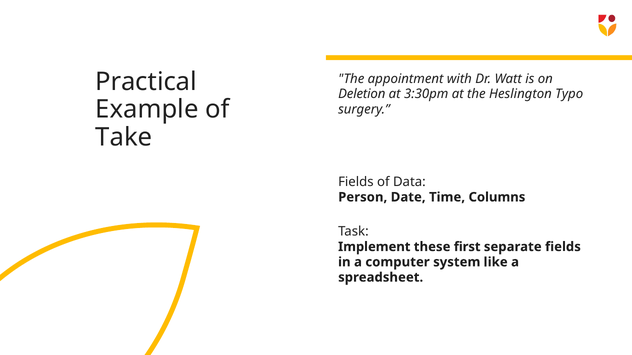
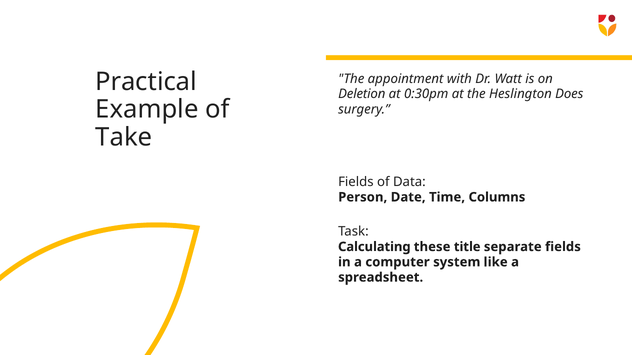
3:30pm: 3:30pm -> 0:30pm
Typo: Typo -> Does
Implement: Implement -> Calculating
first: first -> title
